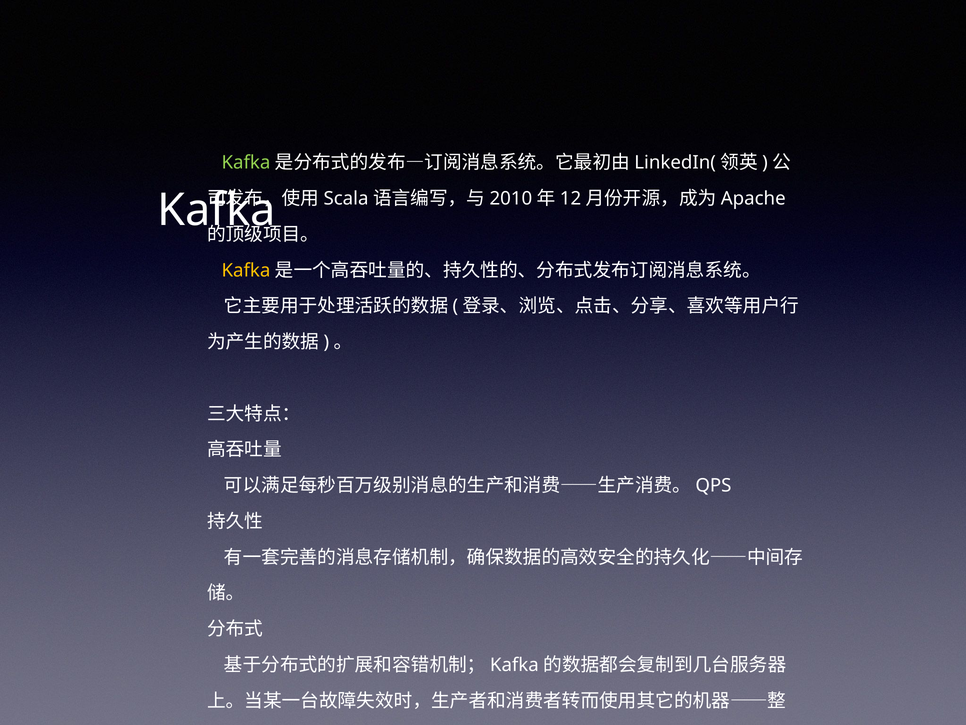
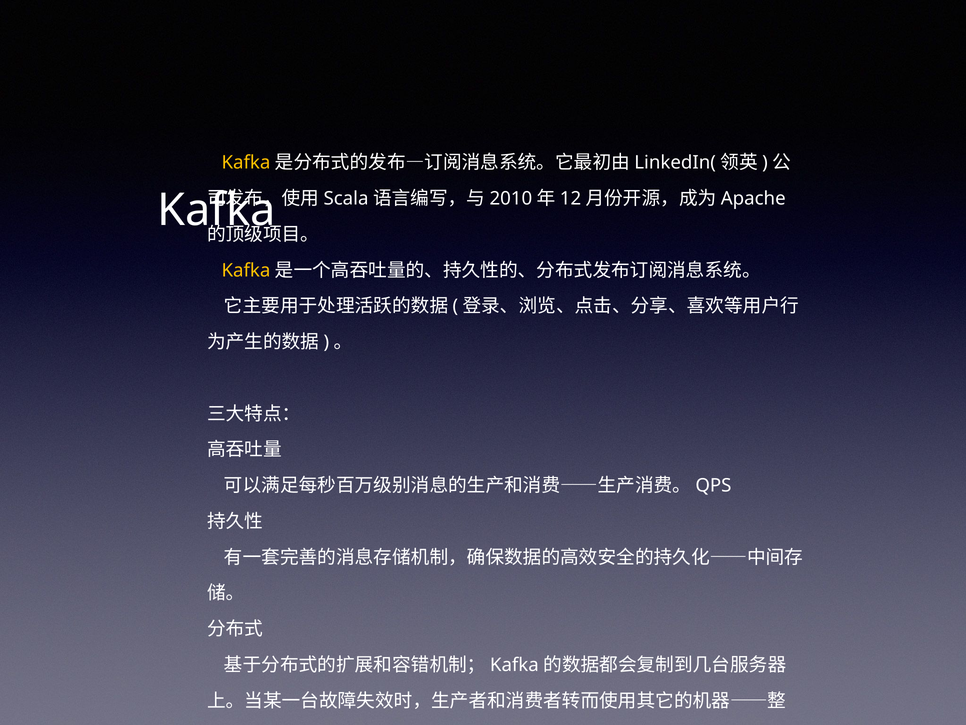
Kafka at (246, 163) colour: light green -> yellow
